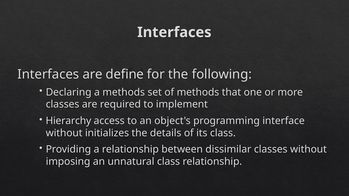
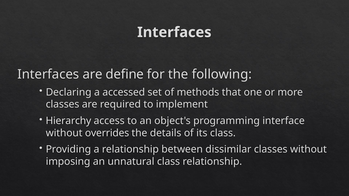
a methods: methods -> accessed
initializes: initializes -> overrides
